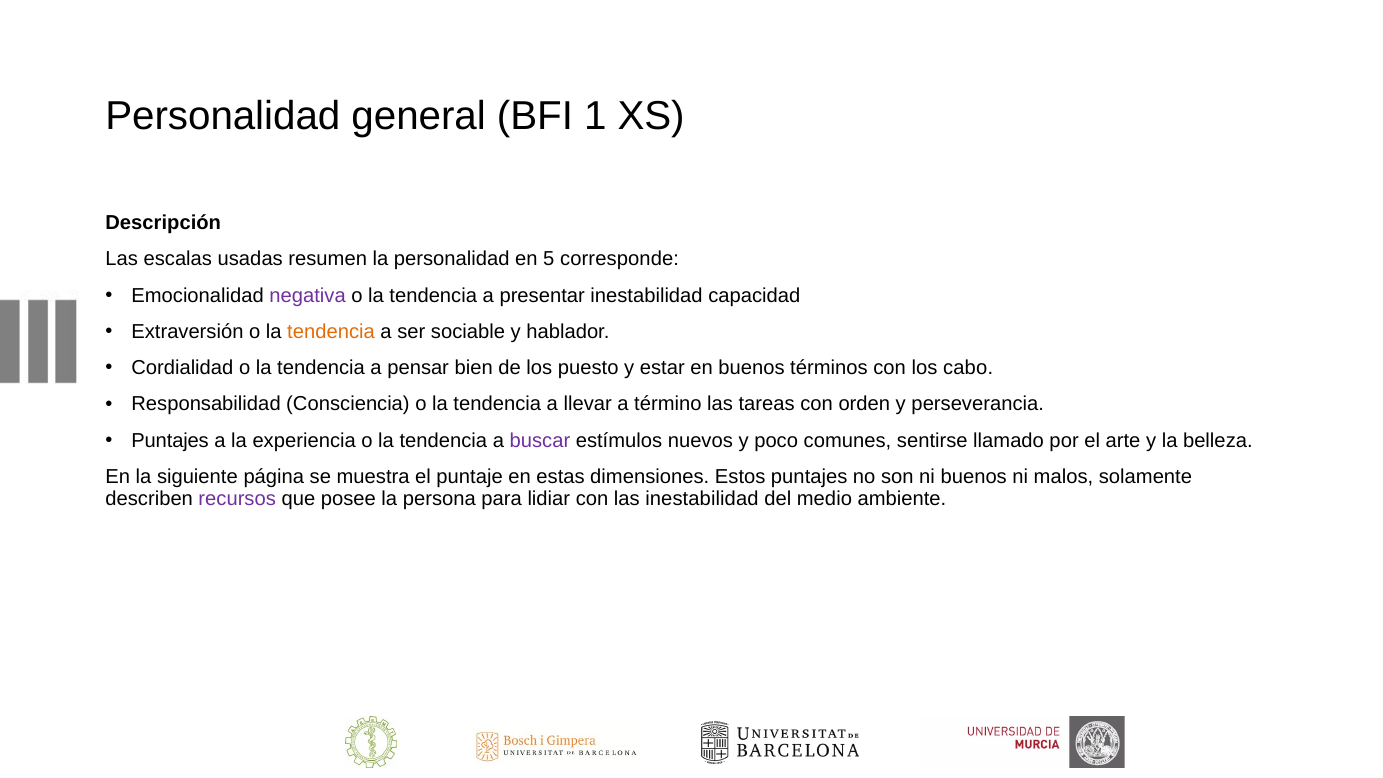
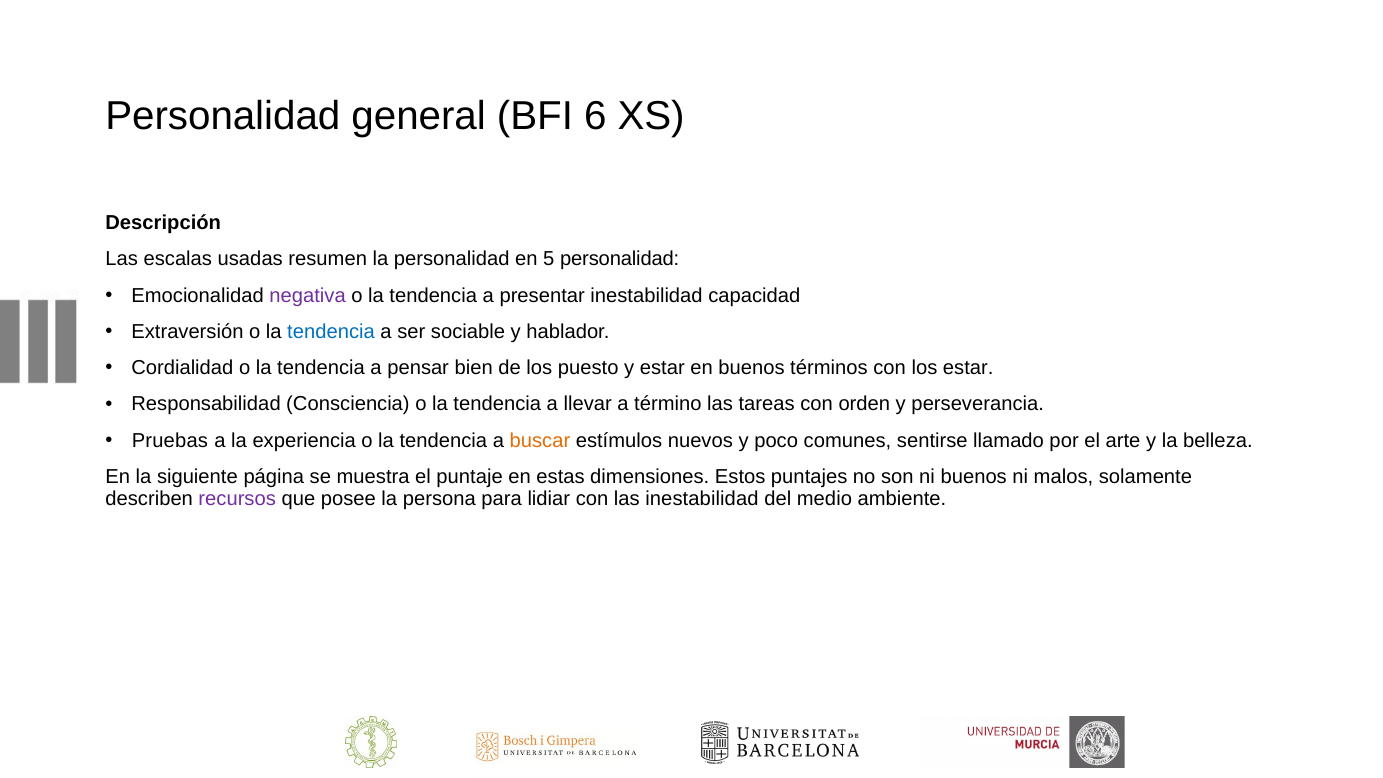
1: 1 -> 6
5 corresponde: corresponde -> personalidad
tendencia at (331, 332) colour: orange -> blue
los cabo: cabo -> estar
Puntajes at (170, 440): Puntajes -> Pruebas
buscar colour: purple -> orange
